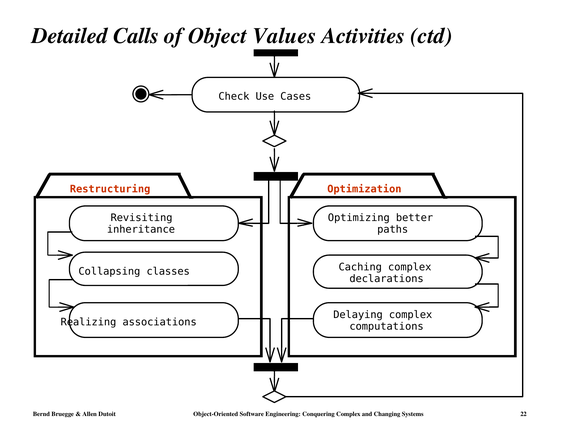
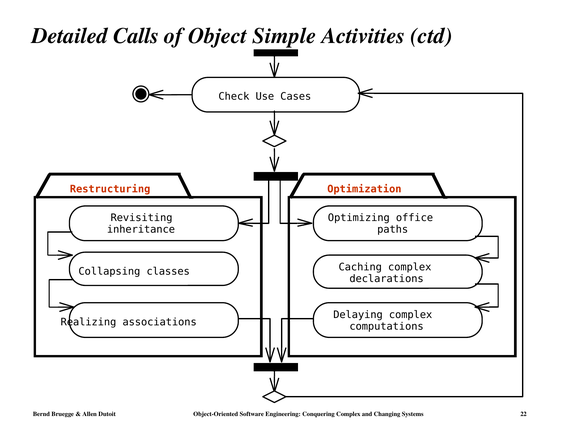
Values: Values -> Simple
better: better -> office
